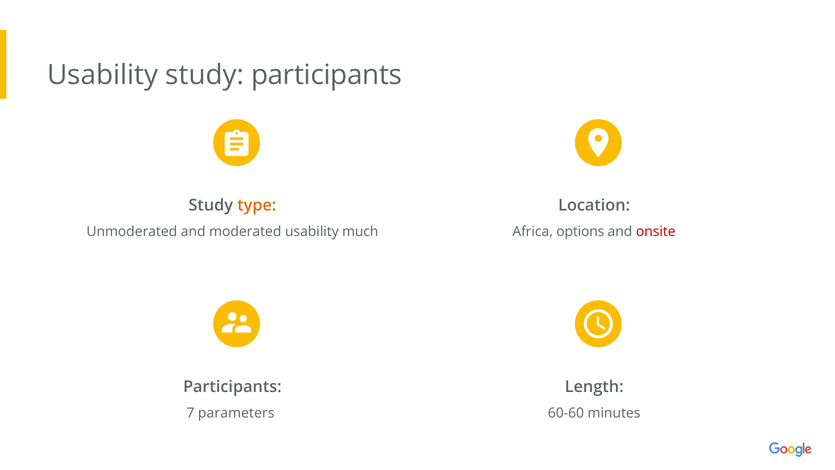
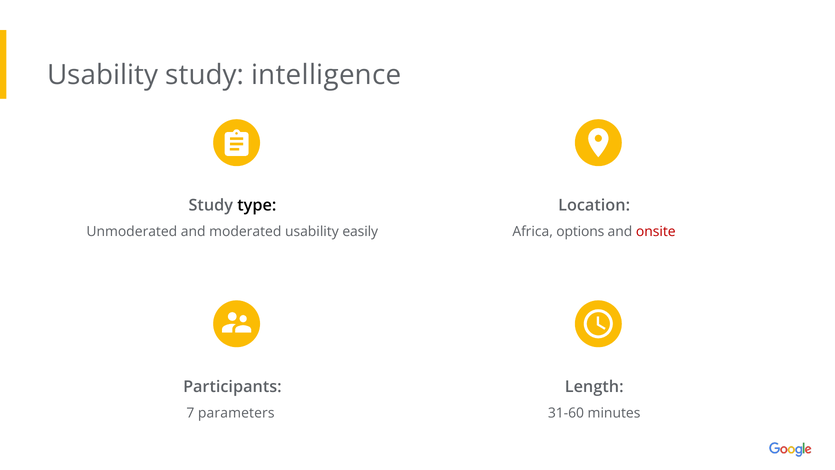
study participants: participants -> intelligence
type colour: orange -> black
much: much -> easily
60-60: 60-60 -> 31-60
